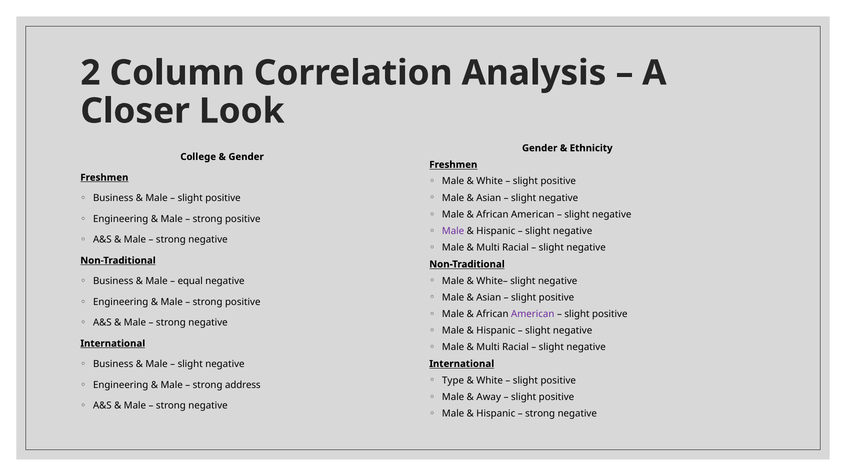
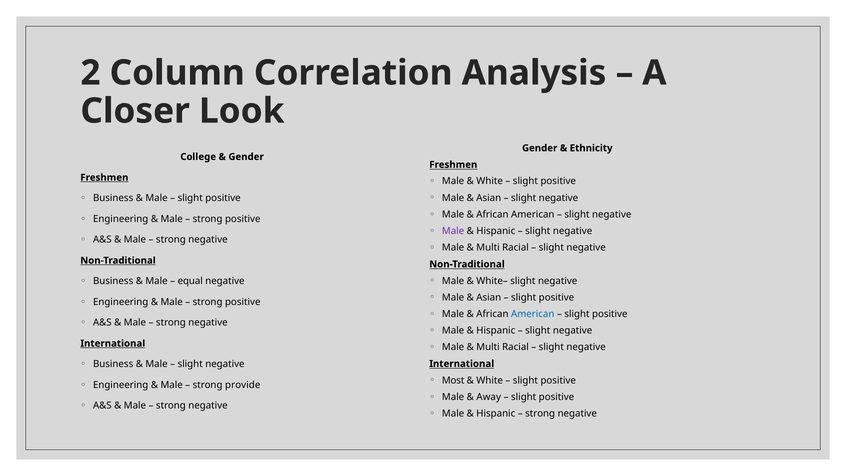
American at (533, 314) colour: purple -> blue
Type: Type -> Most
address: address -> provide
